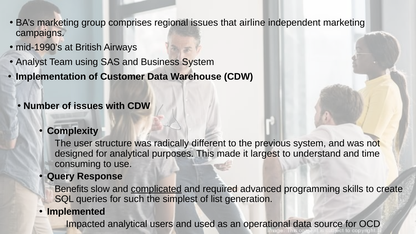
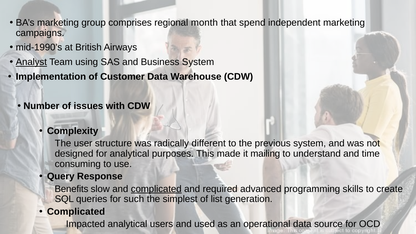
regional issues: issues -> month
airline: airline -> spend
Analyst underline: none -> present
largest: largest -> mailing
Implemented at (76, 212): Implemented -> Complicated
